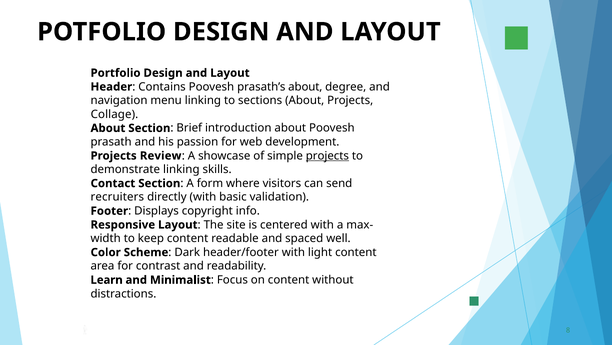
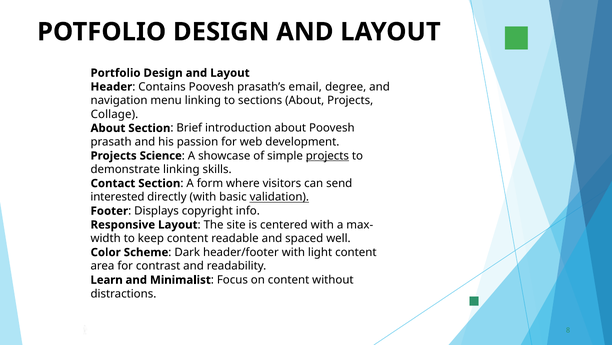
prasath’s about: about -> email
Review: Review -> Science
recruiters: recruiters -> interested
validation underline: none -> present
